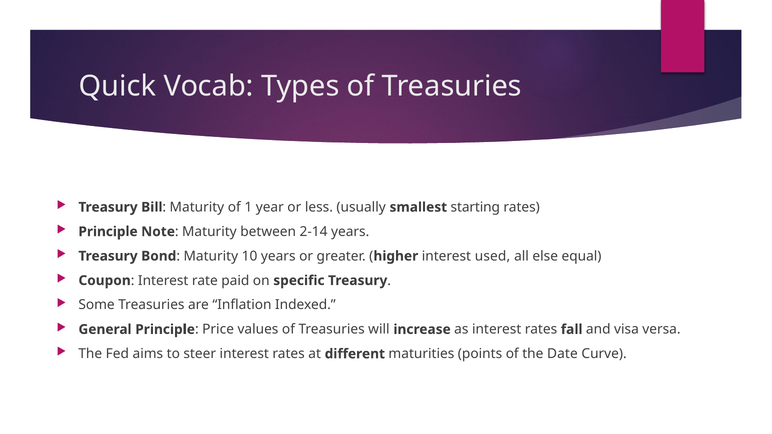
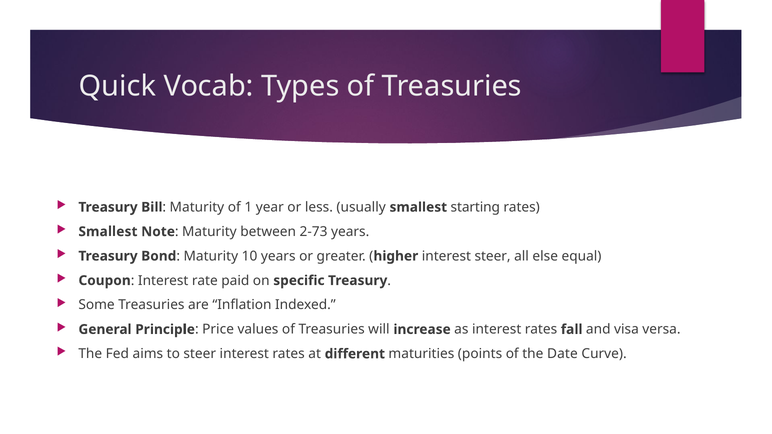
Principle at (108, 232): Principle -> Smallest
2-14: 2-14 -> 2-73
interest used: used -> steer
